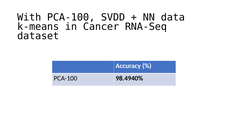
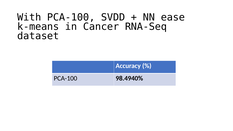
data: data -> ease
